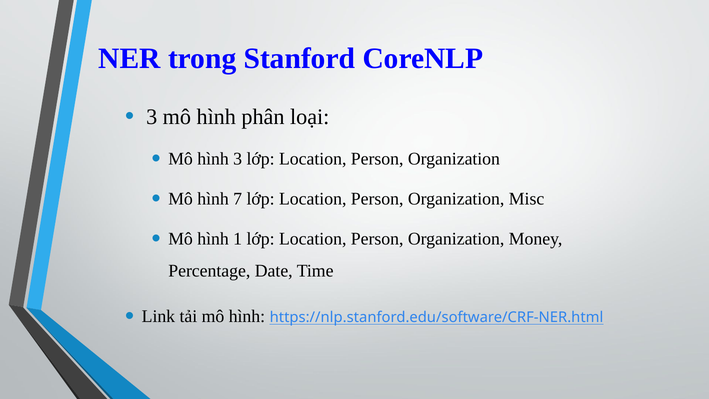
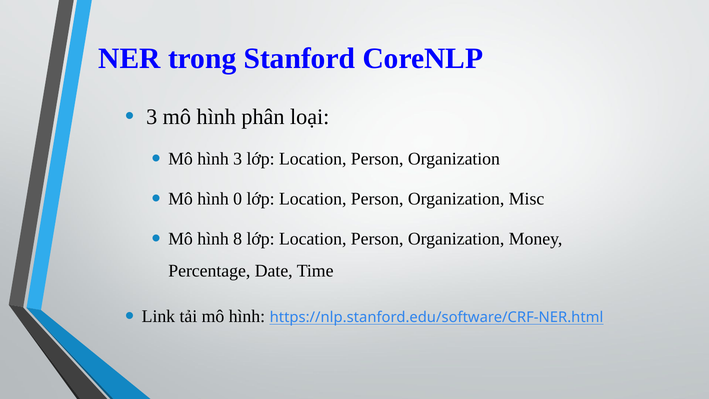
7: 7 -> 0
1: 1 -> 8
